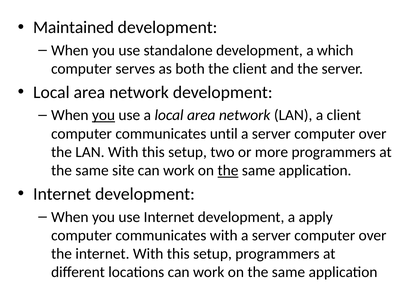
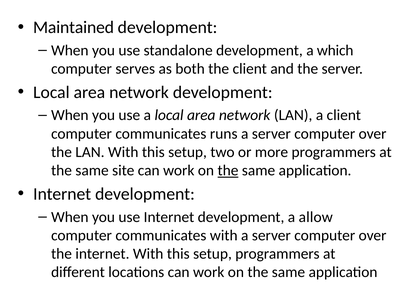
you at (104, 115) underline: present -> none
until: until -> runs
apply: apply -> allow
